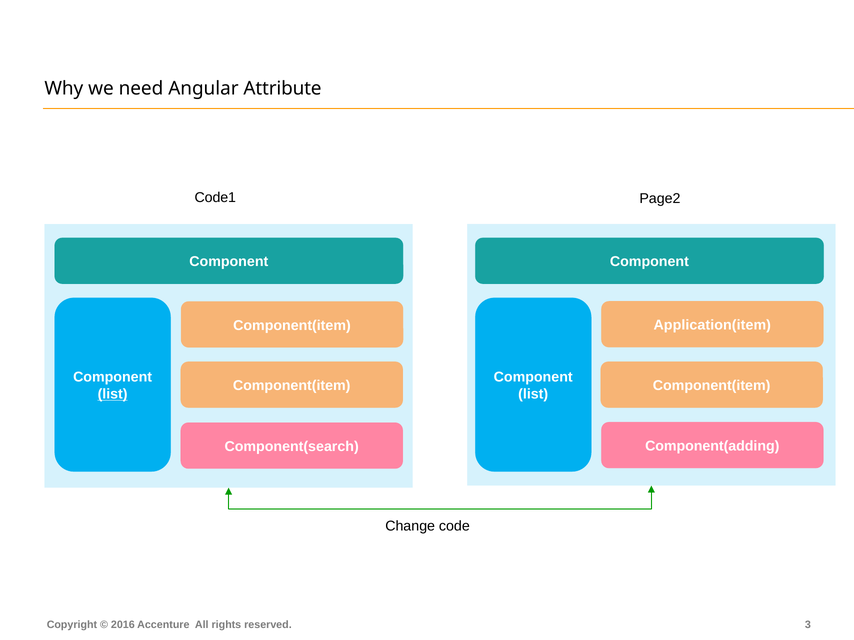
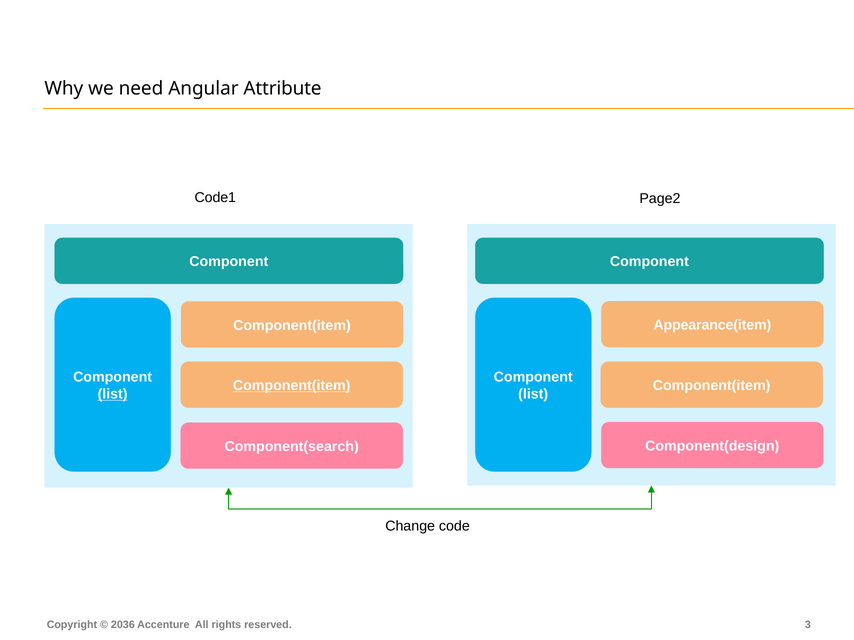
Application(item: Application(item -> Appearance(item
Component(item at (292, 386) underline: none -> present
Component(adding: Component(adding -> Component(design
2016: 2016 -> 2036
